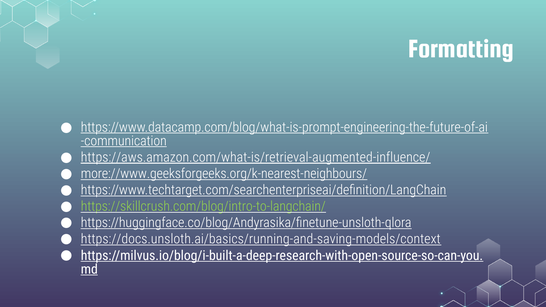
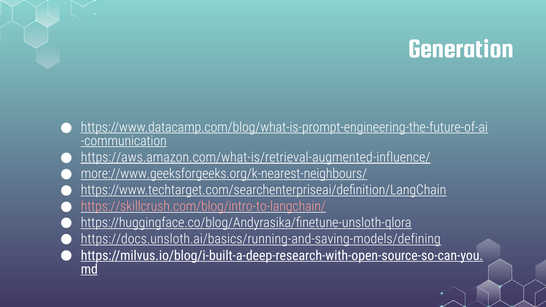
Formatting: Formatting -> Generation
https://skillcrush.com/blog/intro-to-langchain/ colour: light green -> pink
https://docs.unsloth.ai/basics/running-and-saving-models/context: https://docs.unsloth.ai/basics/running-and-saving-models/context -> https://docs.unsloth.ai/basics/running-and-saving-models/defining
